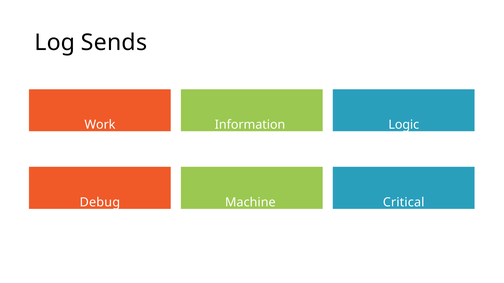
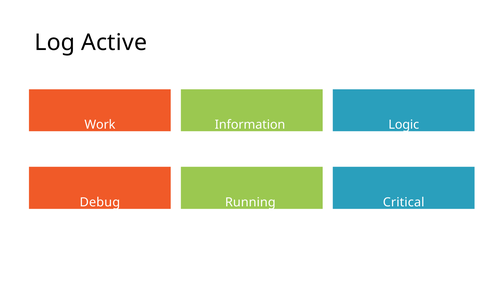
Sends: Sends -> Active
Machine: Machine -> Running
